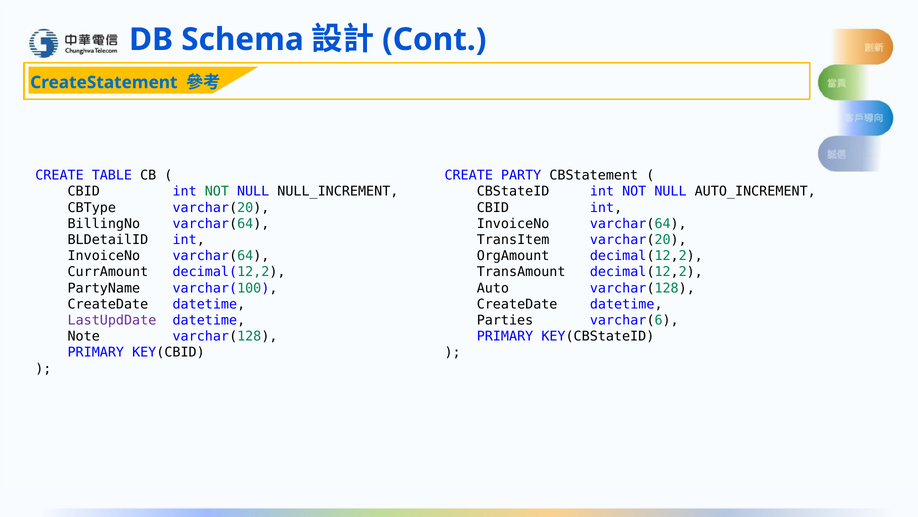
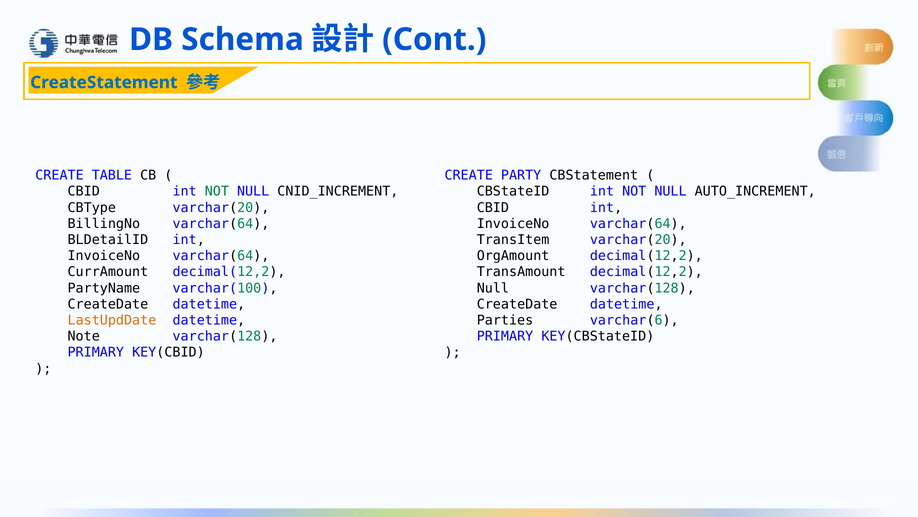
NULL_INCREMENT: NULL_INCREMENT -> CNID_INCREMENT
Auto at (493, 288): Auto -> Null
LastUpdDate colour: purple -> orange
